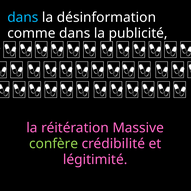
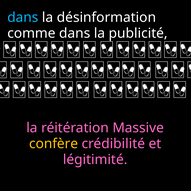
confère colour: light green -> yellow
